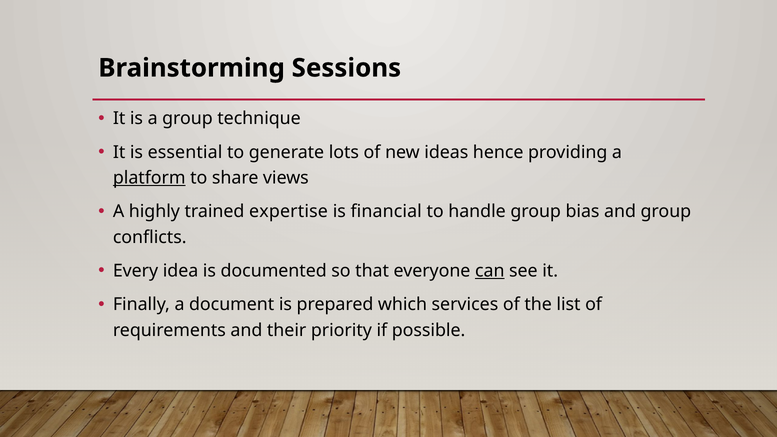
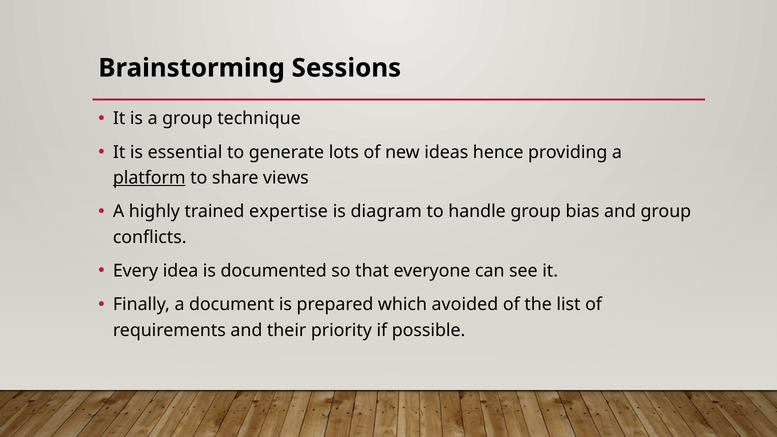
financial: financial -> diagram
can underline: present -> none
services: services -> avoided
